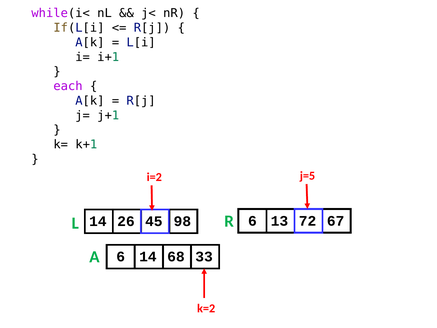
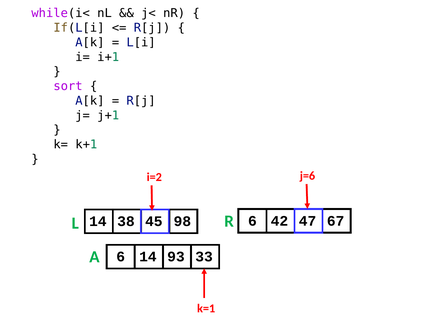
each: each -> sort
j=5: j=5 -> j=6
26: 26 -> 38
13: 13 -> 42
72: 72 -> 47
68: 68 -> 93
k=2: k=2 -> k=1
